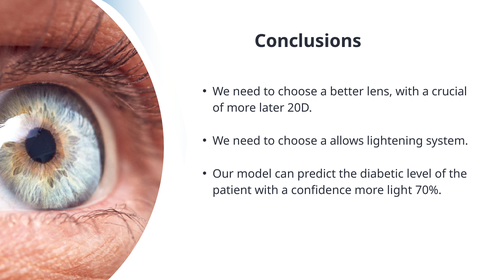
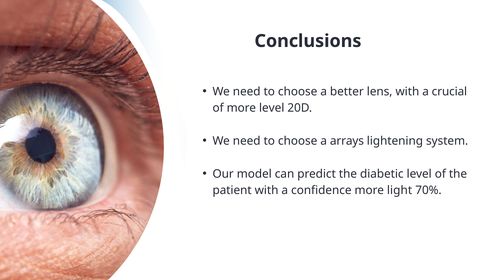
more later: later -> level
allows: allows -> arrays
